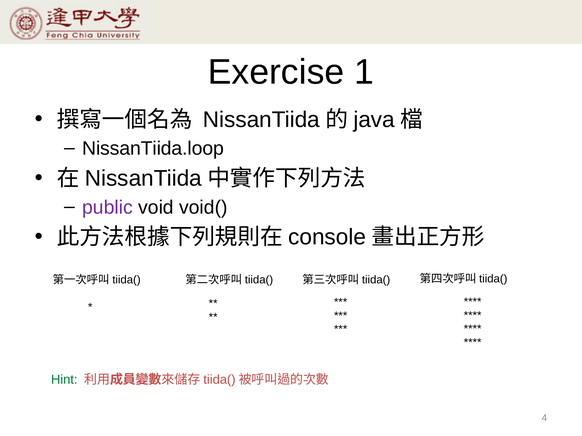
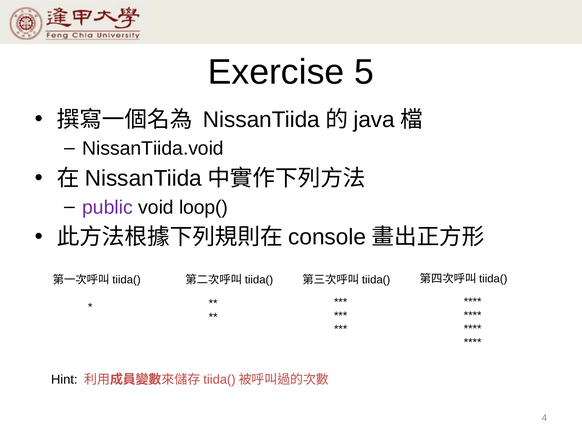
1: 1 -> 5
NissanTiida.loop: NissanTiida.loop -> NissanTiida.void
void(: void( -> loop(
Hint colour: green -> black
